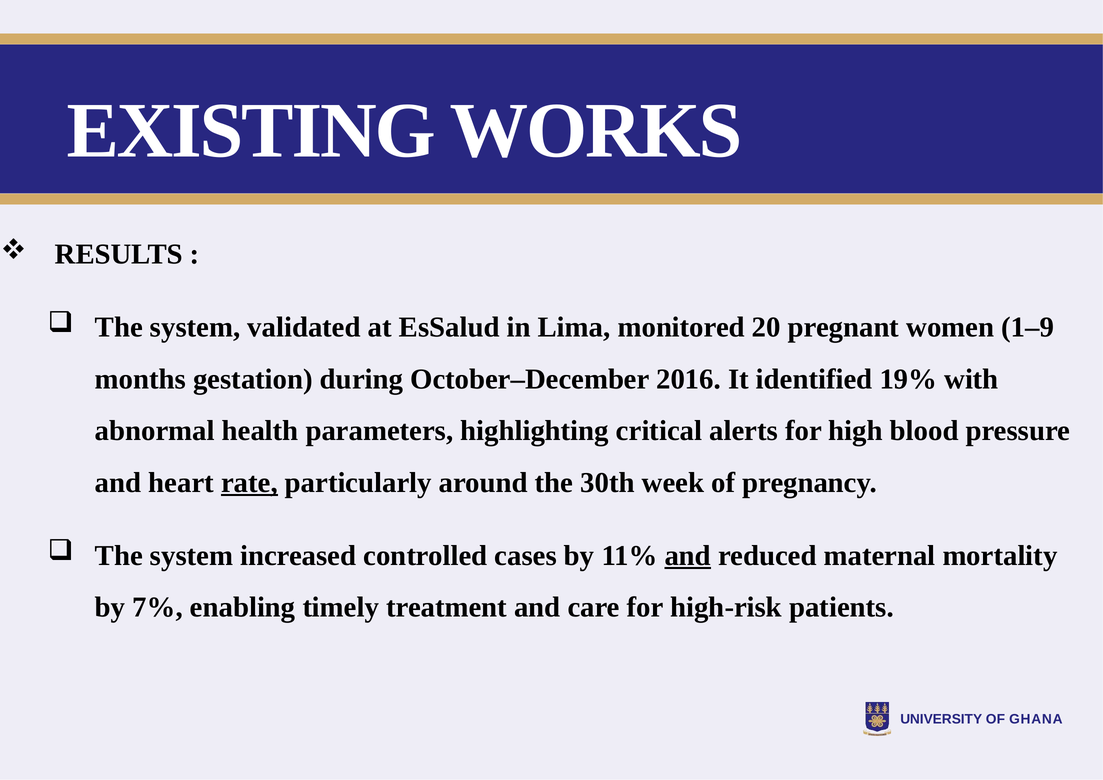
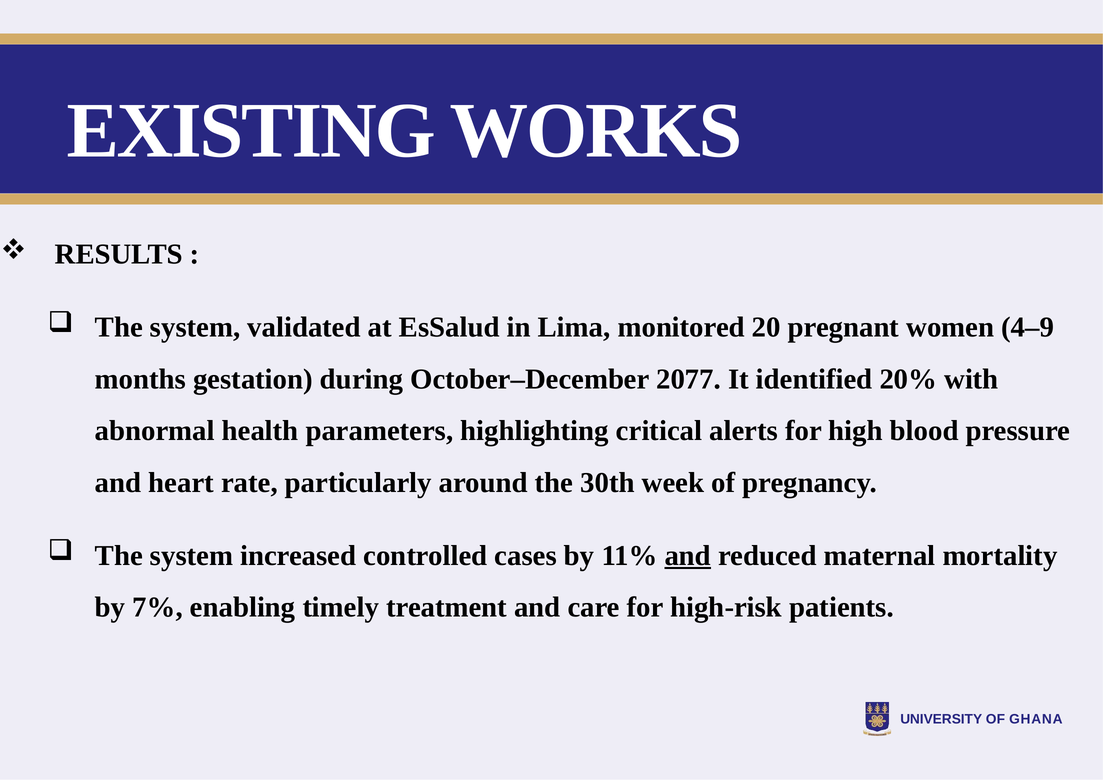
1–9: 1–9 -> 4–9
2016: 2016 -> 2077
19%: 19% -> 20%
rate underline: present -> none
